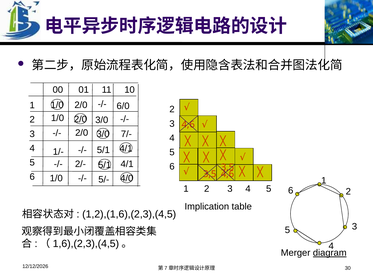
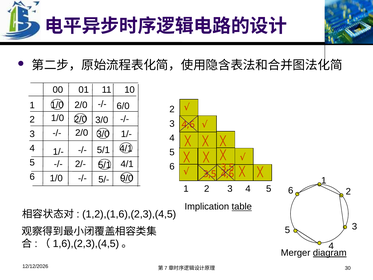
7/- at (126, 134): 7/- -> 1/-
4/0: 4/0 -> 9/0
table underline: none -> present
